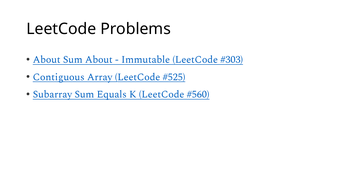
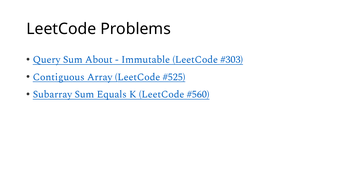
About at (47, 60): About -> Query
